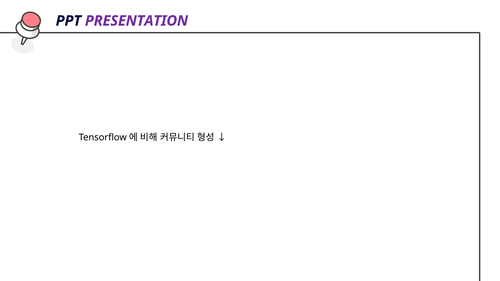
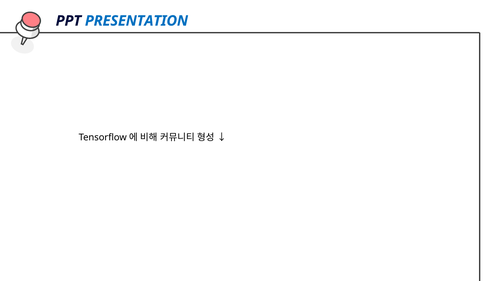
PRESENTATION colour: purple -> blue
